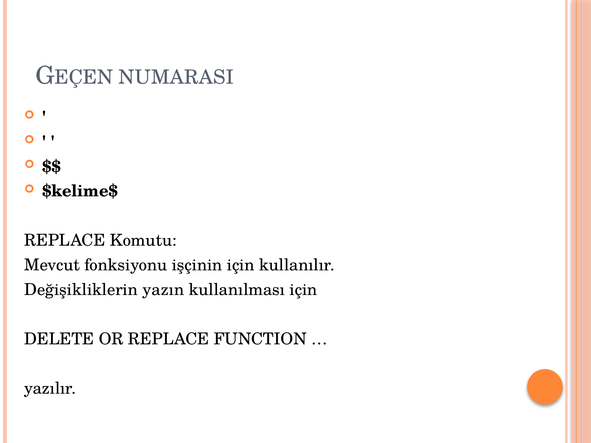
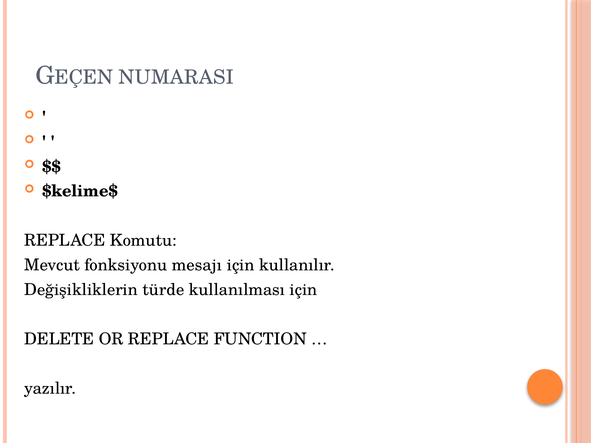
işçinin: işçinin -> mesajı
yazın: yazın -> türde
